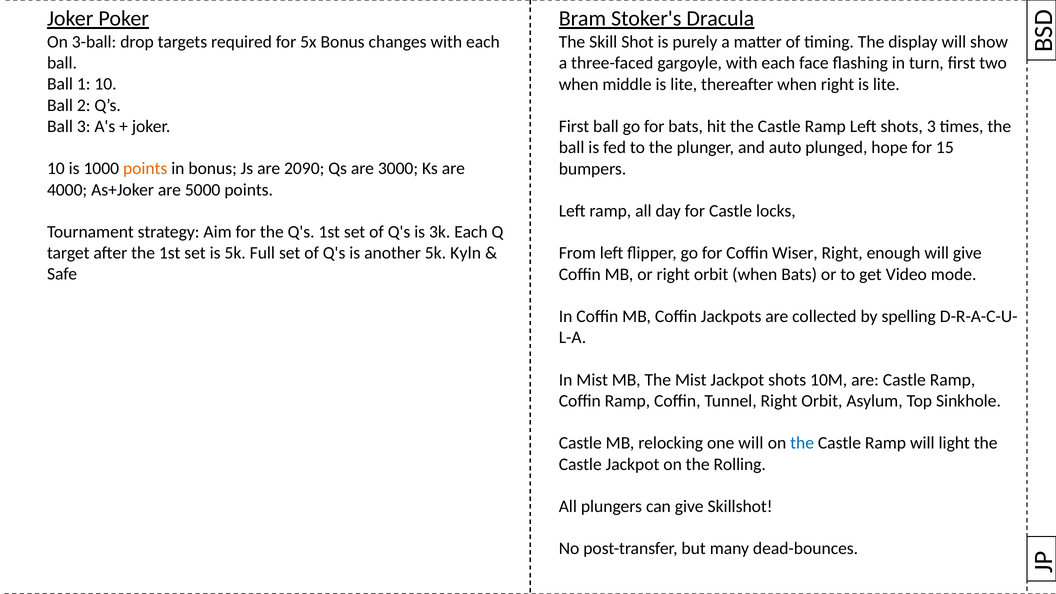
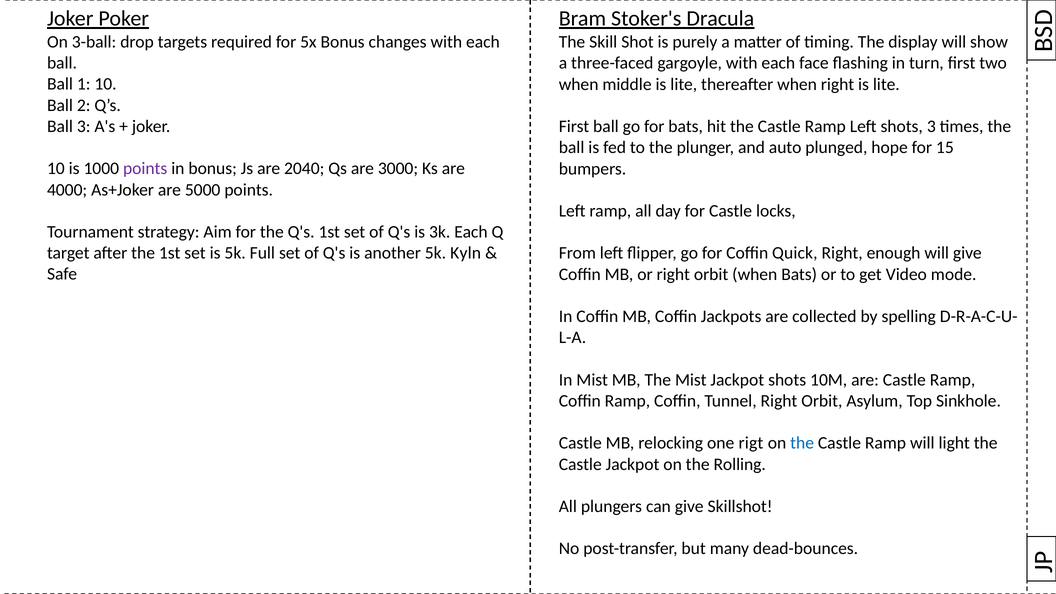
points at (145, 169) colour: orange -> purple
2090: 2090 -> 2040
Wiser: Wiser -> Quick
one will: will -> rigt
